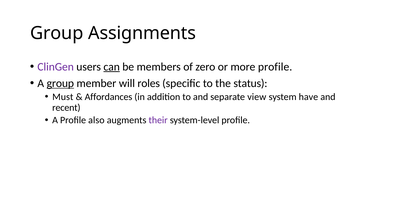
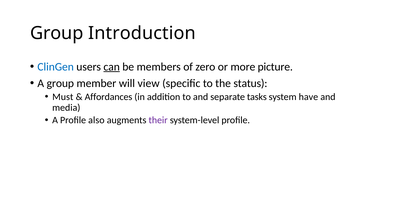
Assignments: Assignments -> Introduction
ClinGen colour: purple -> blue
more profile: profile -> picture
group at (60, 83) underline: present -> none
roles: roles -> view
view: view -> tasks
recent: recent -> media
